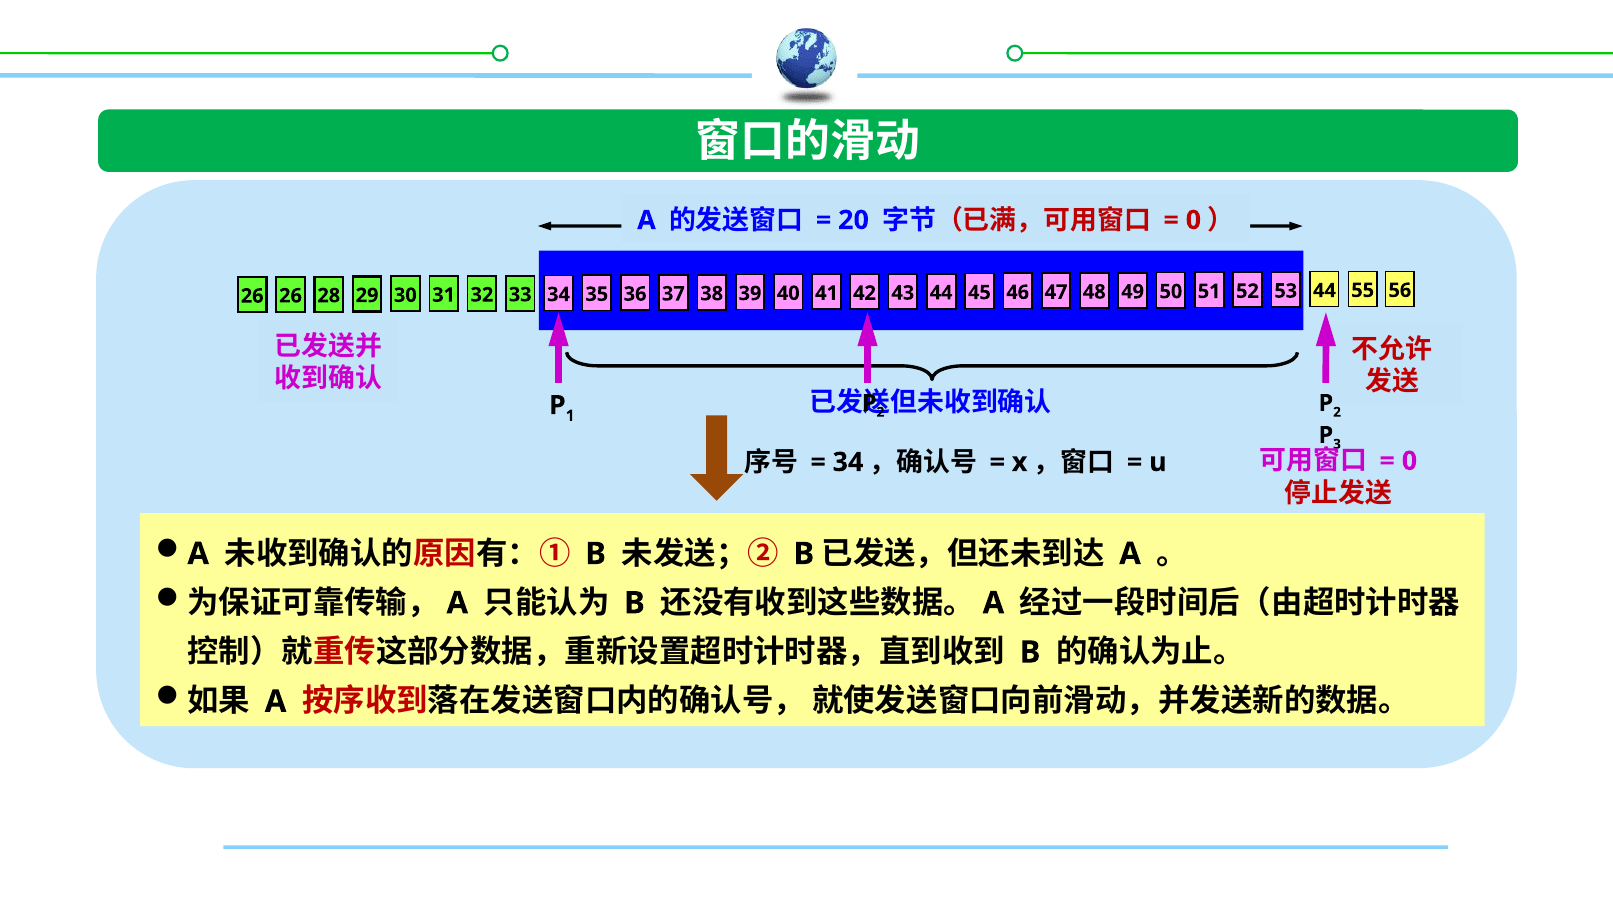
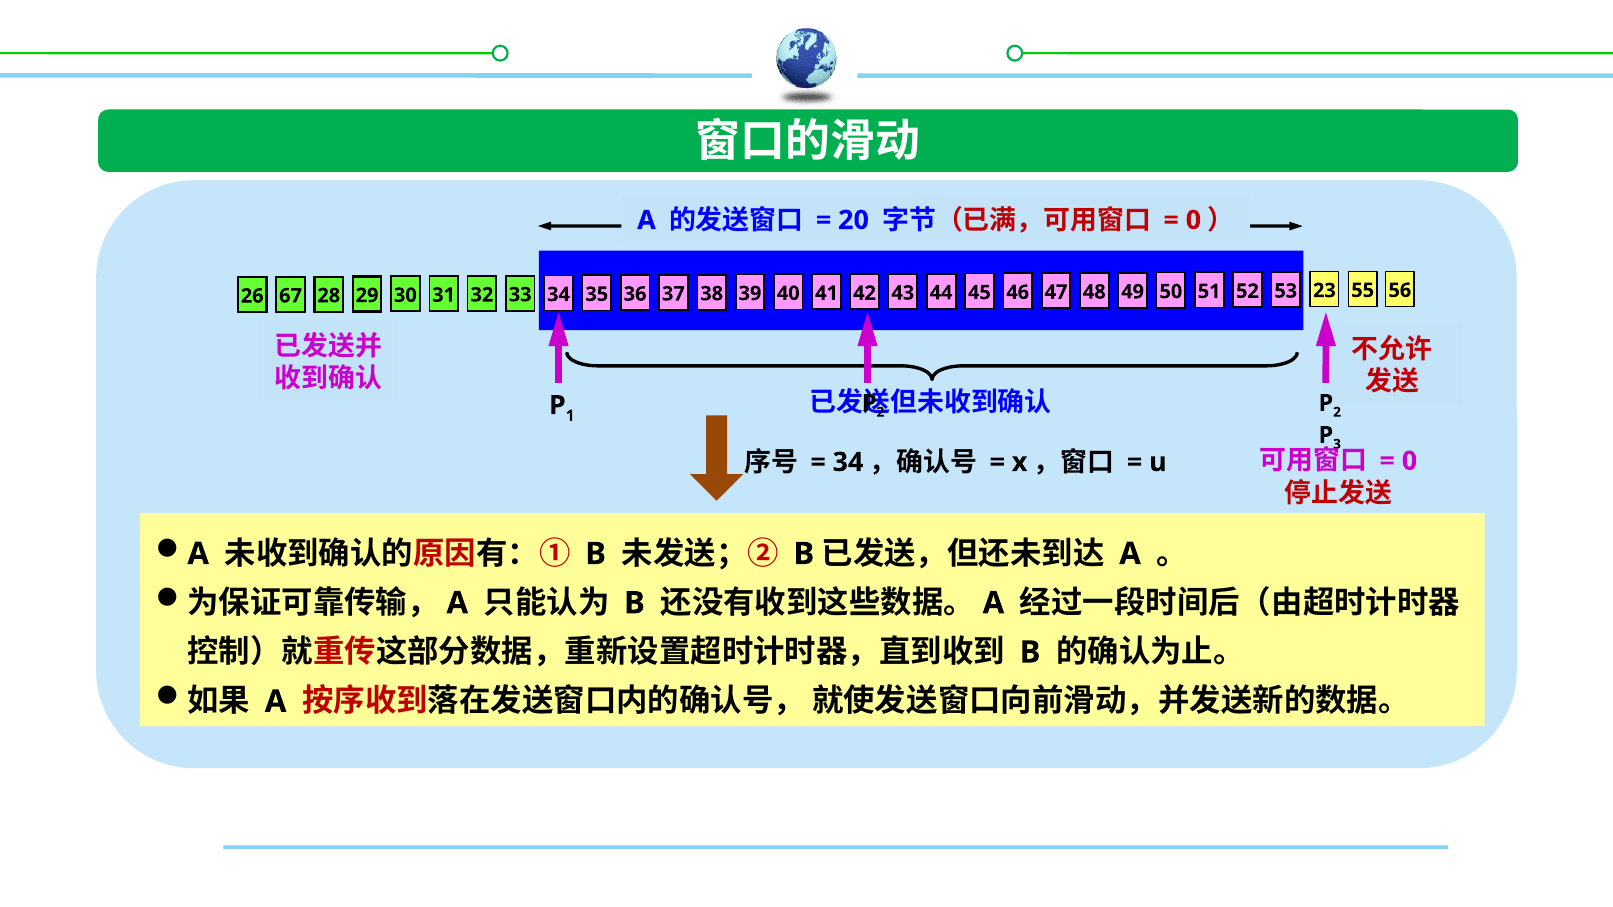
26 26: 26 -> 67
44 at (1324, 291): 44 -> 23
